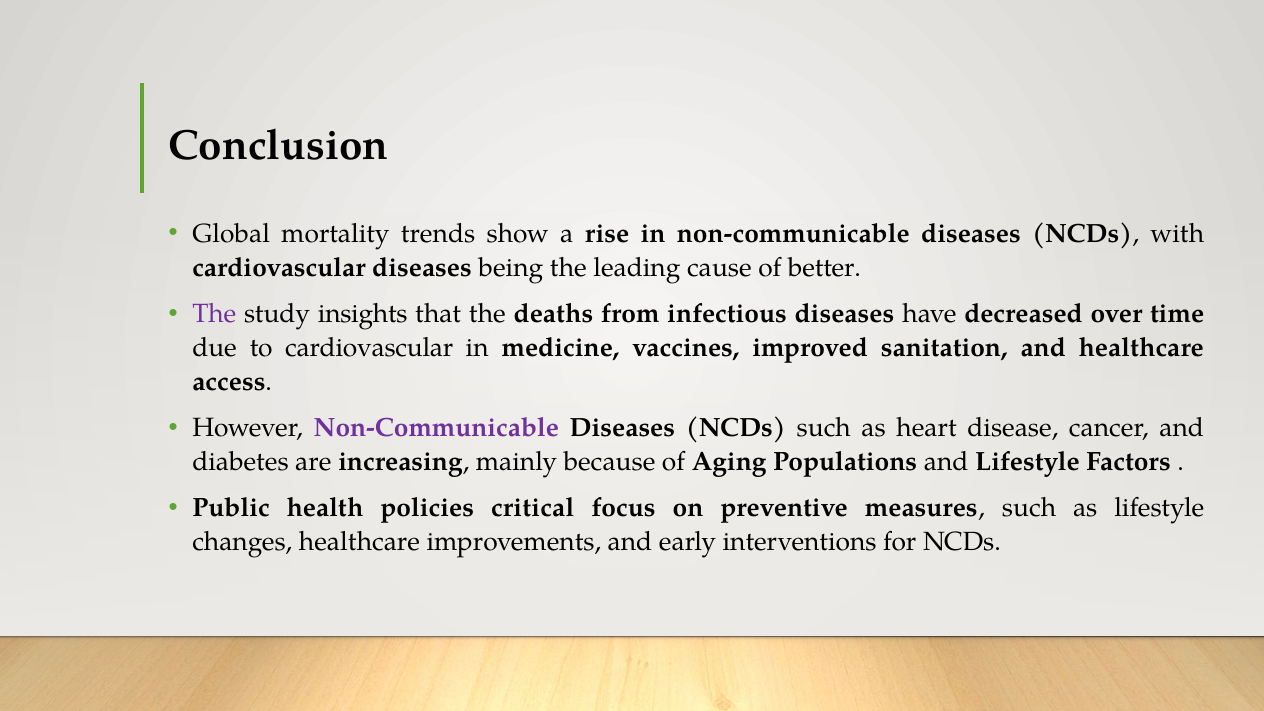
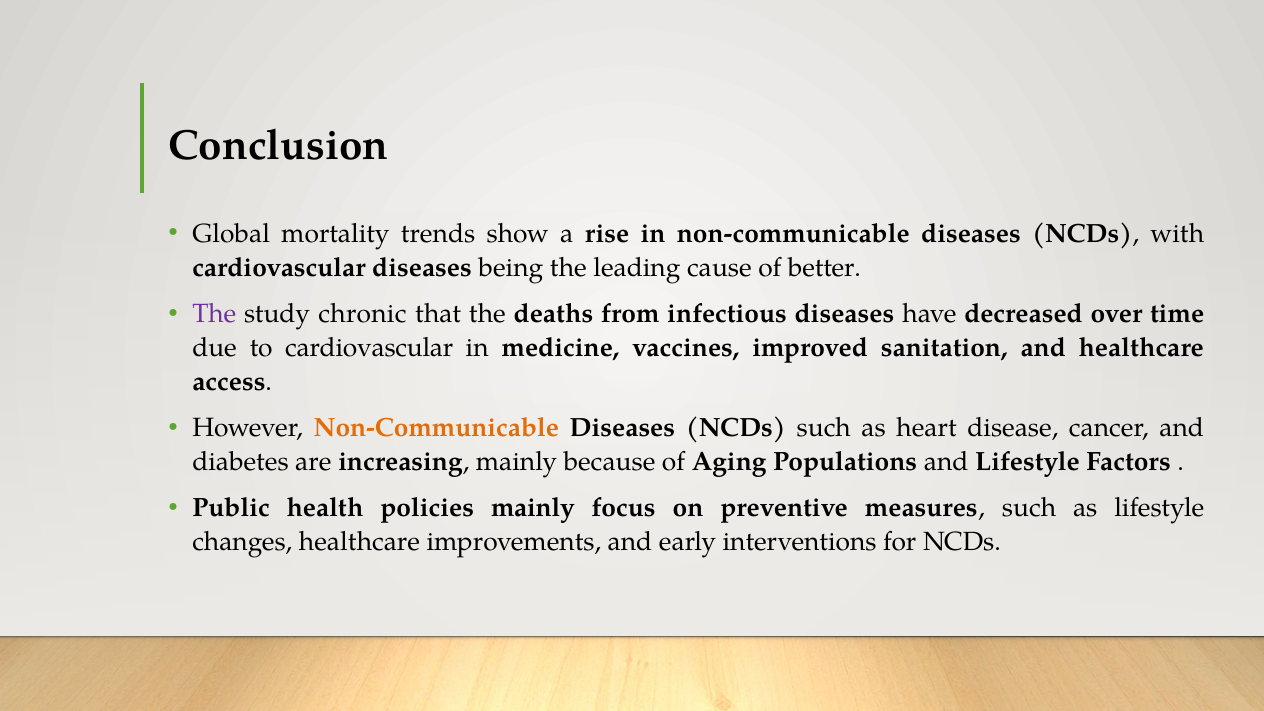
insights: insights -> chronic
Non-Communicable at (436, 428) colour: purple -> orange
policies critical: critical -> mainly
